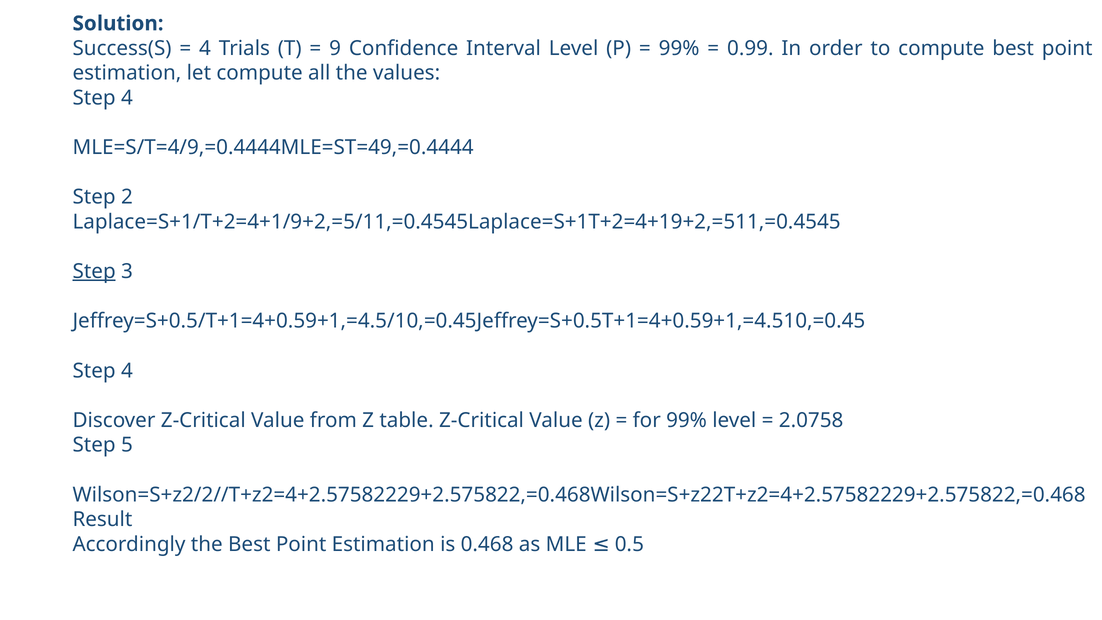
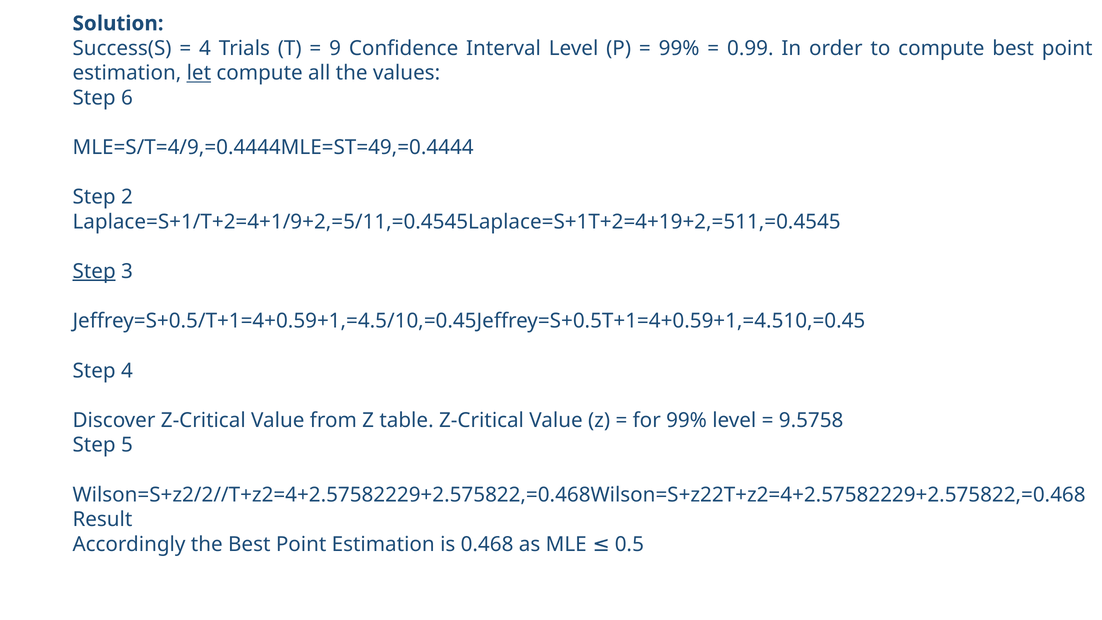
let underline: none -> present
4 at (127, 98): 4 -> 6
2.0758: 2.0758 -> 9.5758
